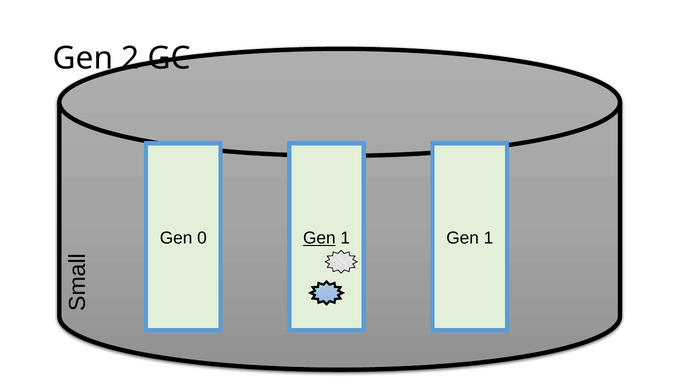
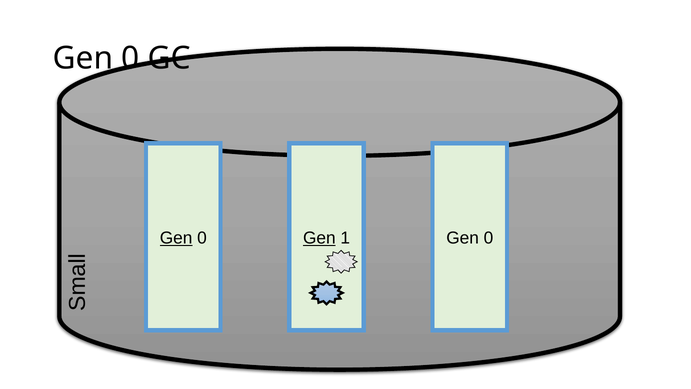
2 at (130, 58): 2 -> 0
Gen at (176, 238) underline: none -> present
1 Gen 1: 1 -> 0
